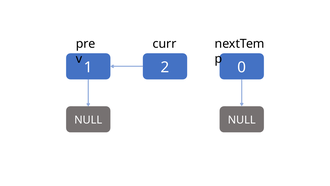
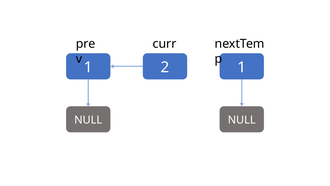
2 0: 0 -> 1
